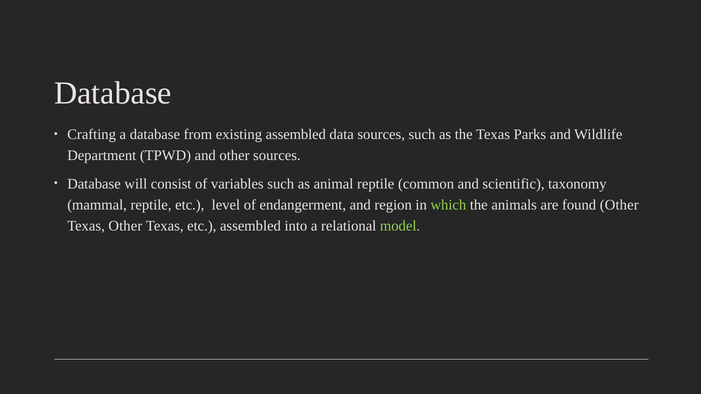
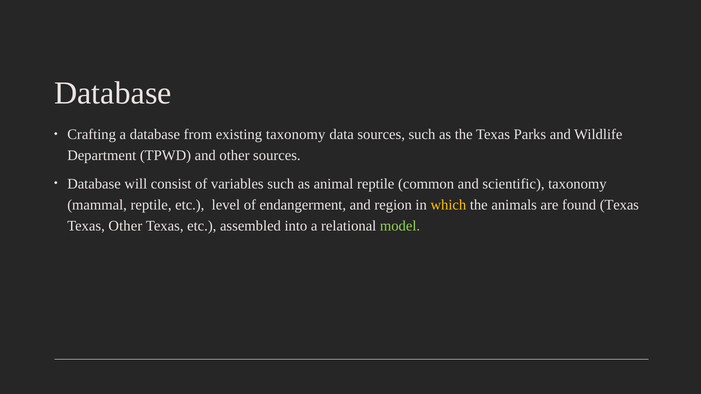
existing assembled: assembled -> taxonomy
which colour: light green -> yellow
found Other: Other -> Texas
